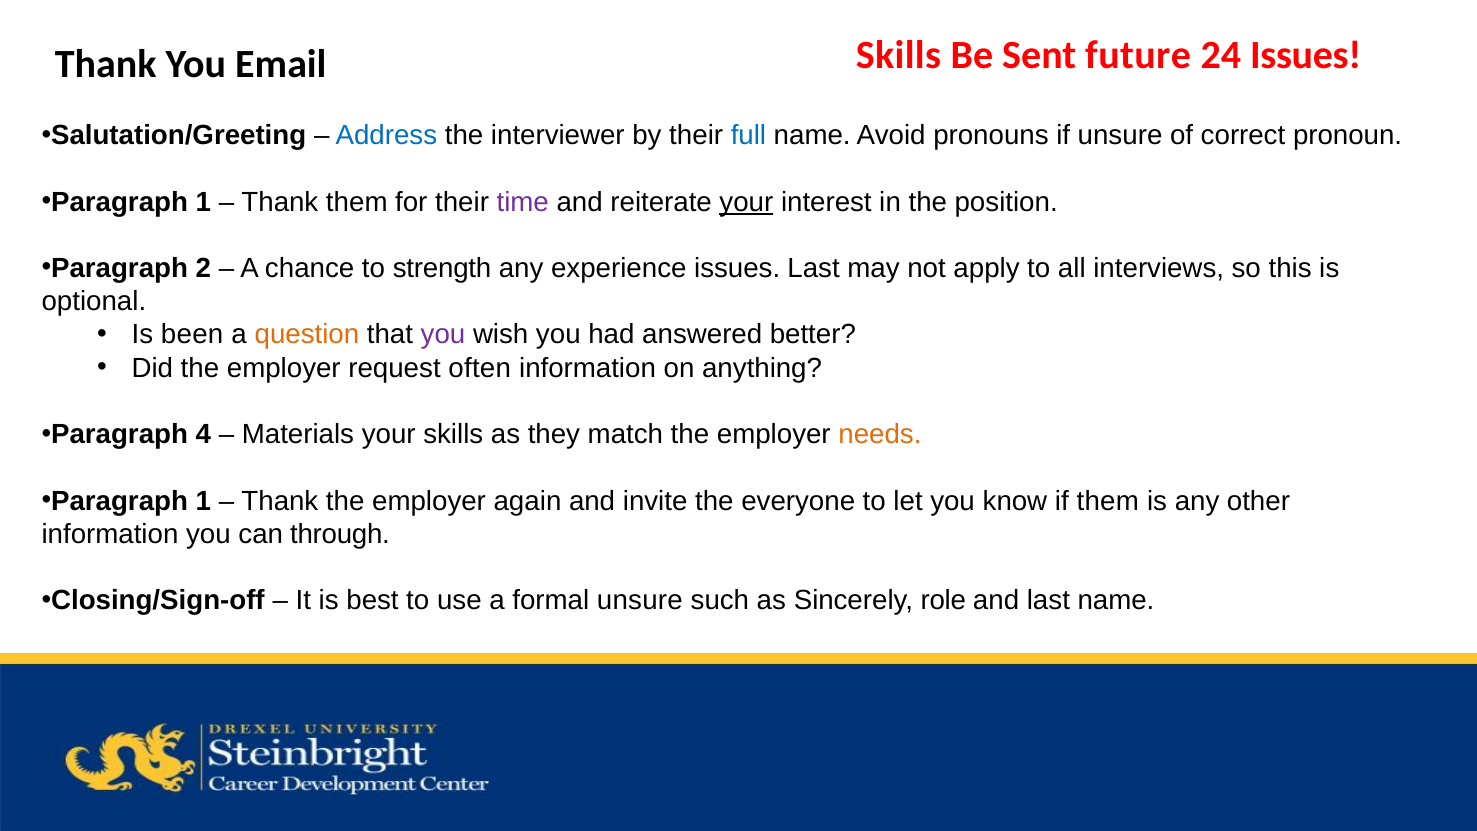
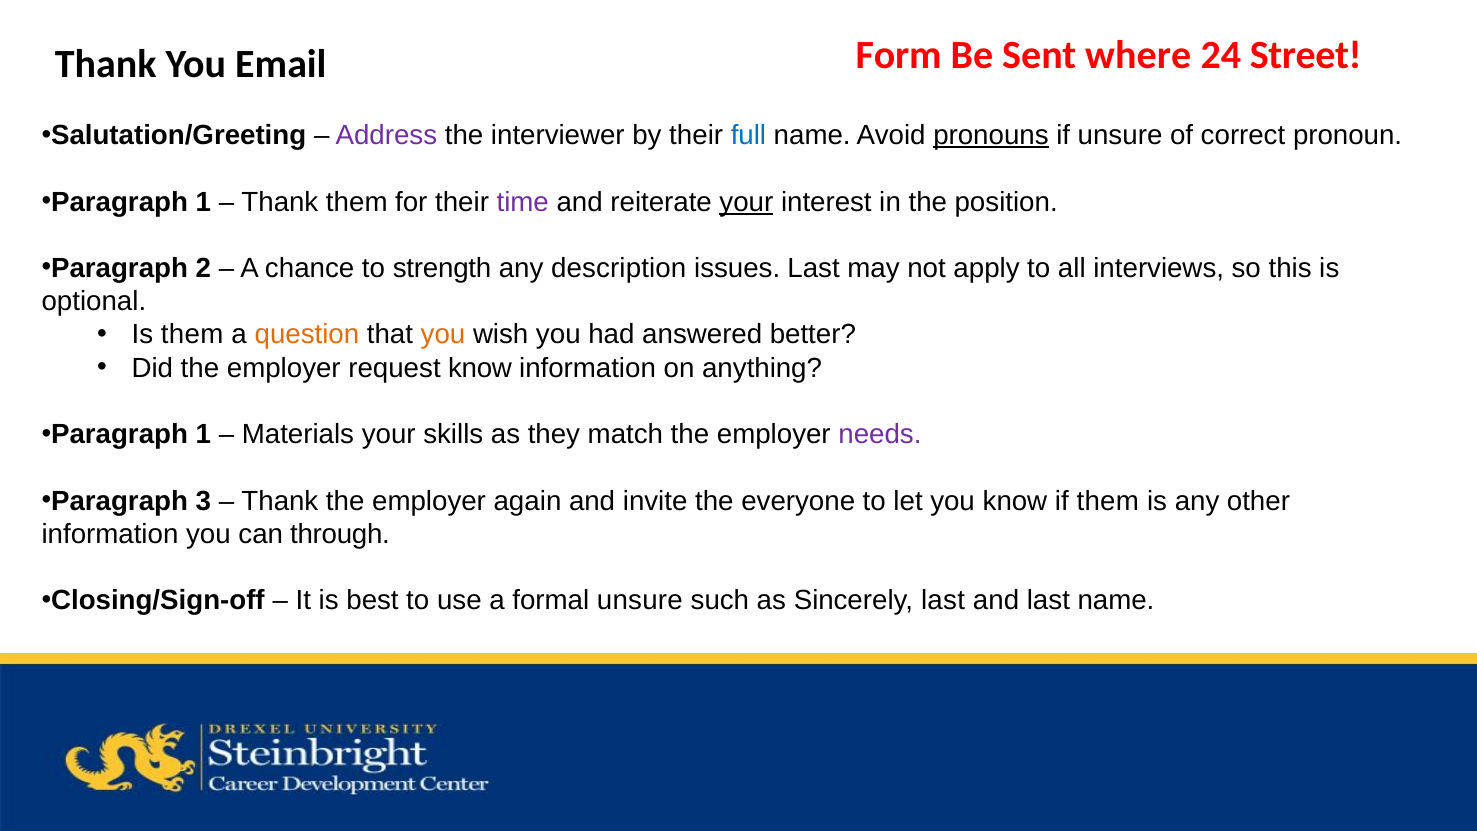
Skills at (898, 55): Skills -> Form
future: future -> where
24 Issues: Issues -> Street
Address colour: blue -> purple
pronouns underline: none -> present
experience: experience -> description
Is been: been -> them
you at (443, 335) colour: purple -> orange
request often: often -> know
4 at (203, 434): 4 -> 1
needs colour: orange -> purple
1 at (203, 501): 1 -> 3
Sincerely role: role -> last
